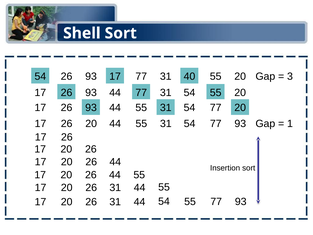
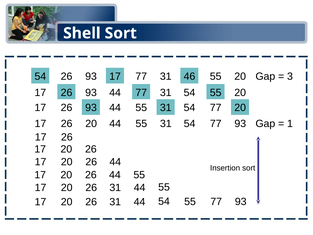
40: 40 -> 46
